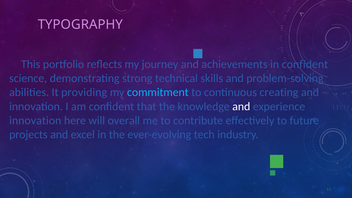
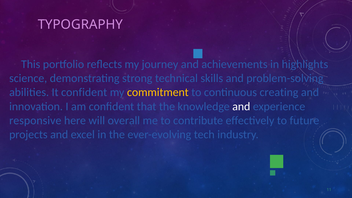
in confident: confident -> highlights
It providing: providing -> confident
commitment colour: light blue -> yellow
innovation at (35, 120): innovation -> responsive
